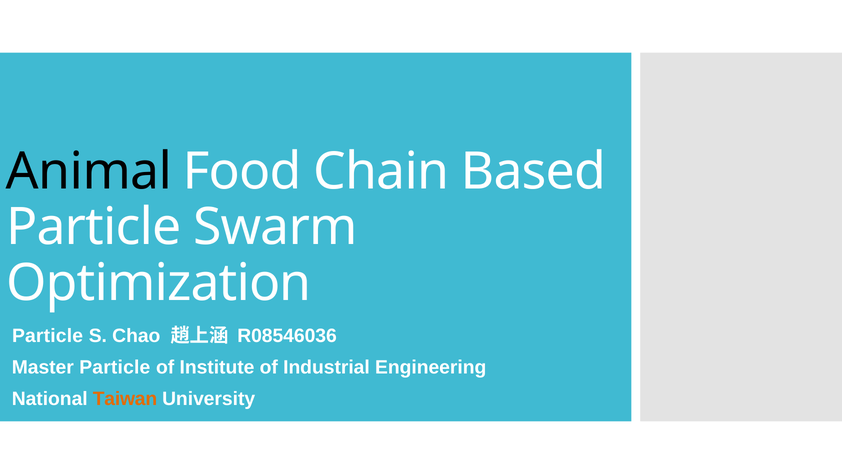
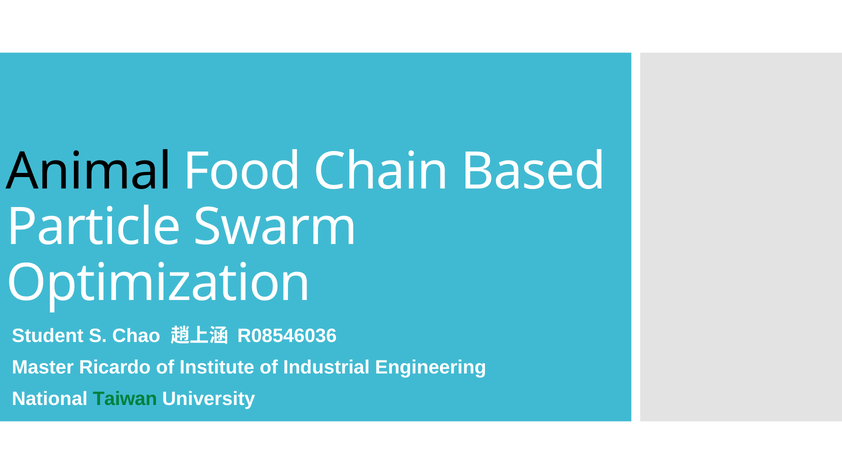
Particle at (48, 336): Particle -> Student
Master Particle: Particle -> Ricardo
Taiwan colour: orange -> green
